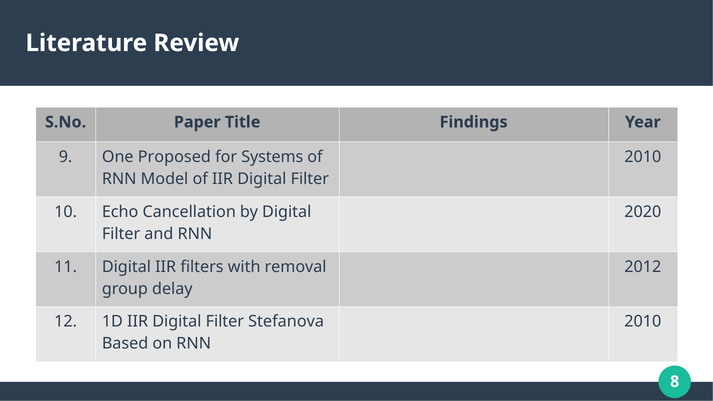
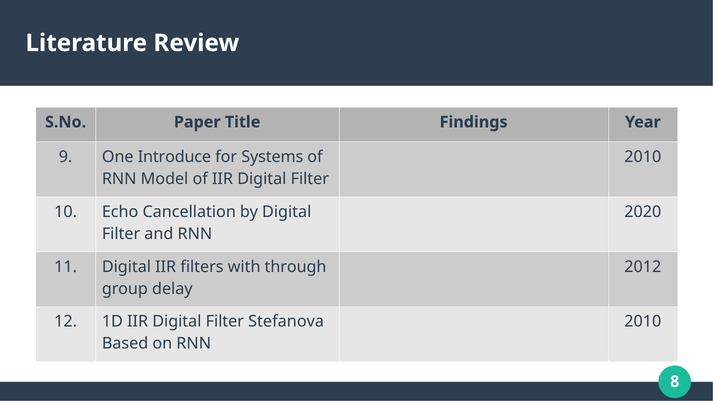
Proposed: Proposed -> Introduce
removal: removal -> through
